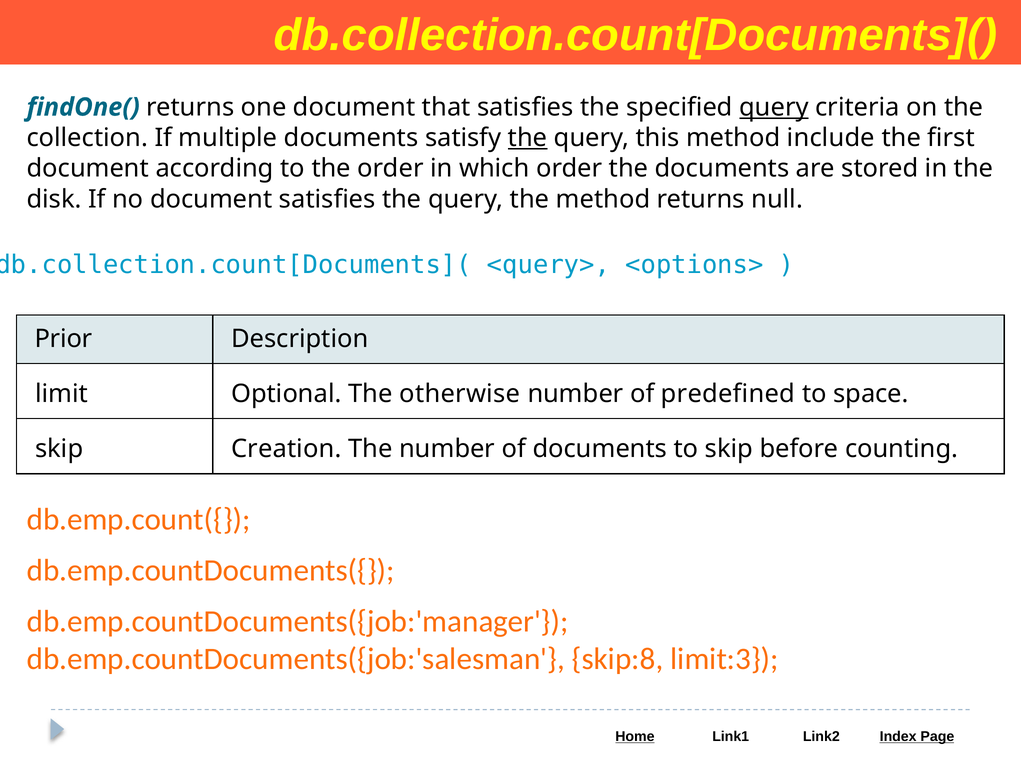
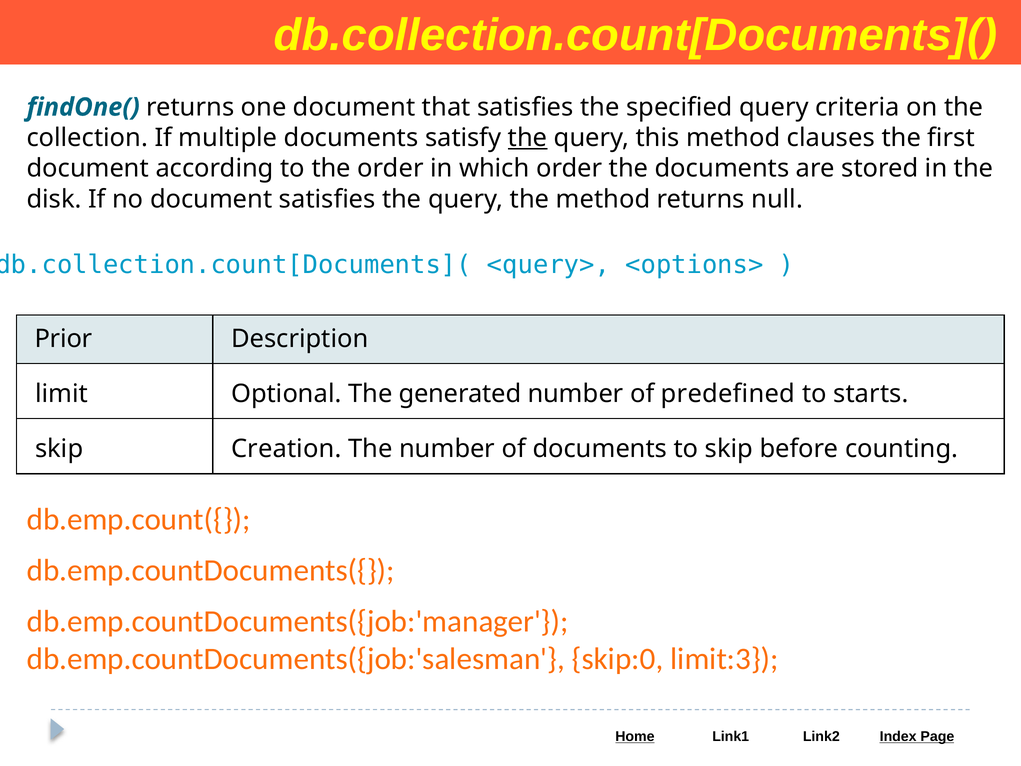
query at (774, 107) underline: present -> none
include: include -> clauses
otherwise: otherwise -> generated
space: space -> starts
skip:8: skip:8 -> skip:0
